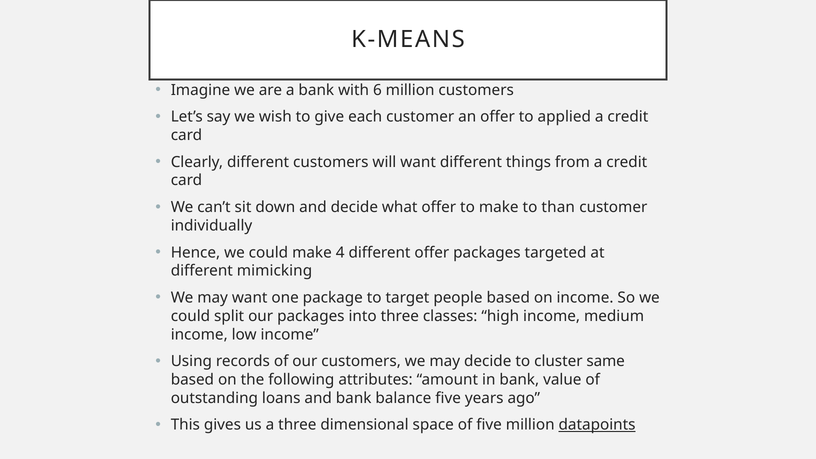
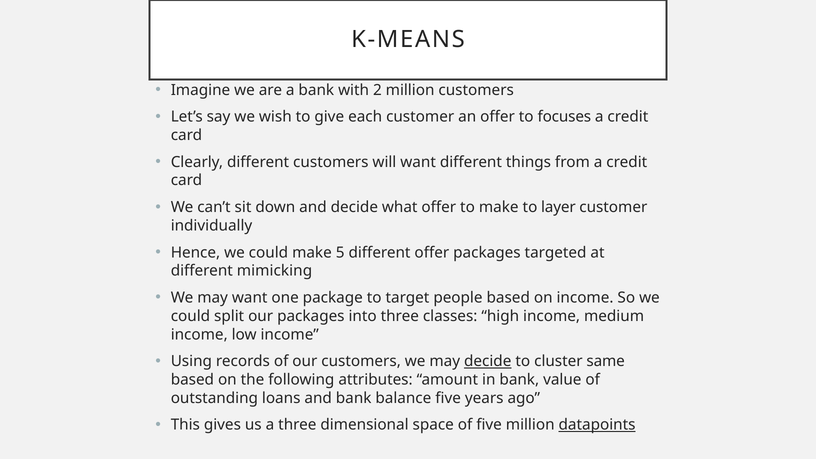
6: 6 -> 2
applied: applied -> focuses
than: than -> layer
4: 4 -> 5
decide at (488, 361) underline: none -> present
